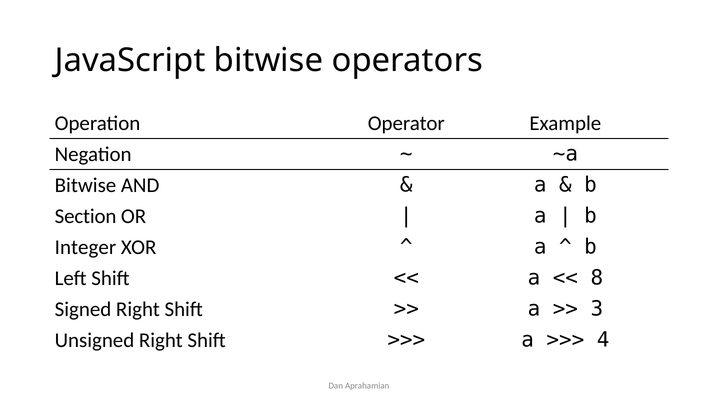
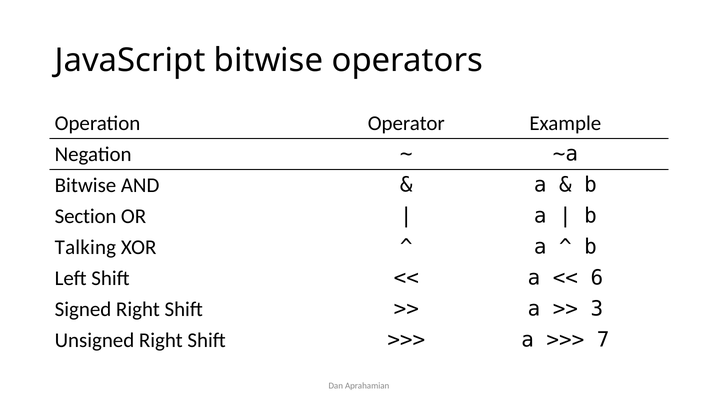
Integer: Integer -> Talking
8: 8 -> 6
4: 4 -> 7
